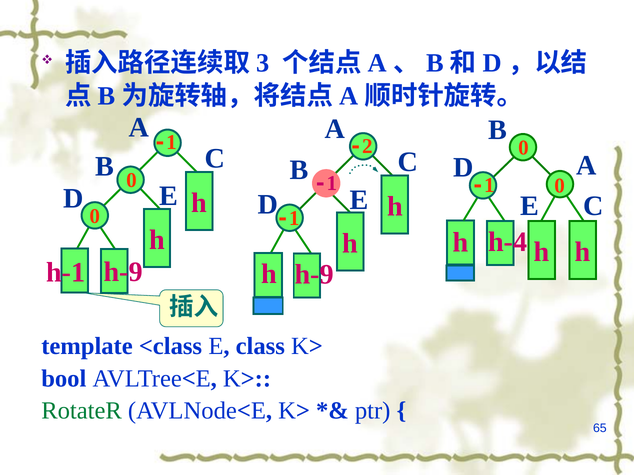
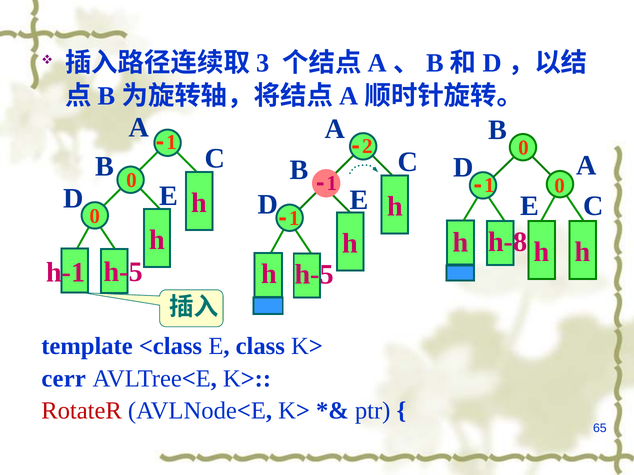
h-4: h-4 -> h-8
h-9 at (123, 272): h-9 -> h-5
h-9 at (314, 275): h-9 -> h-5
bool: bool -> cerr
RotateR colour: green -> red
